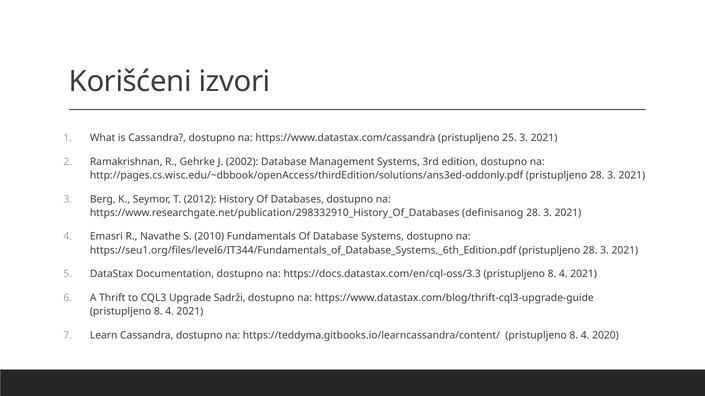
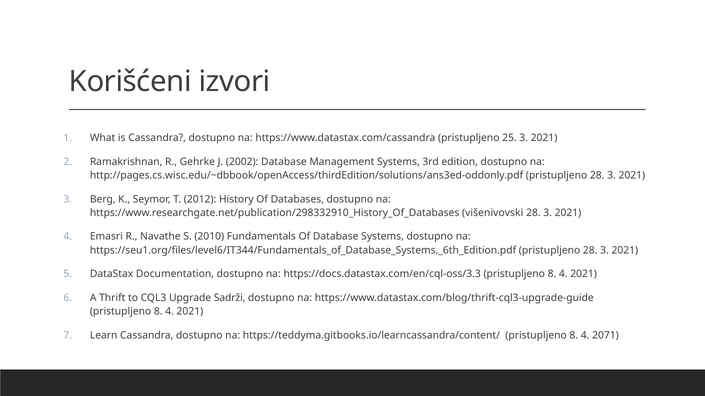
definisanog: definisanog -> višenivovski
2020: 2020 -> 2071
